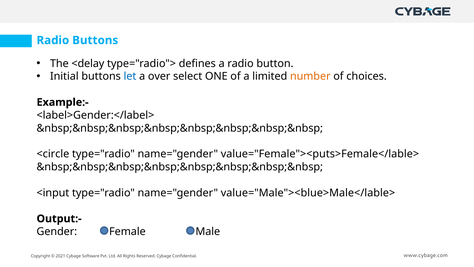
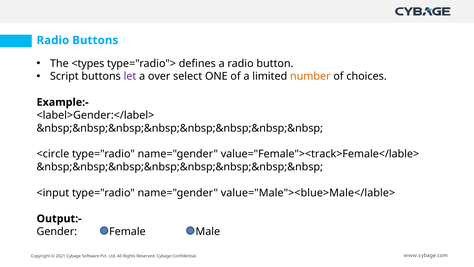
<delay: <delay -> <types
Initial: Initial -> Script
let colour: blue -> purple
value="Female"><puts>Female</lable>: value="Female"><puts>Female</lable> -> value="Female"><track>Female</lable>
